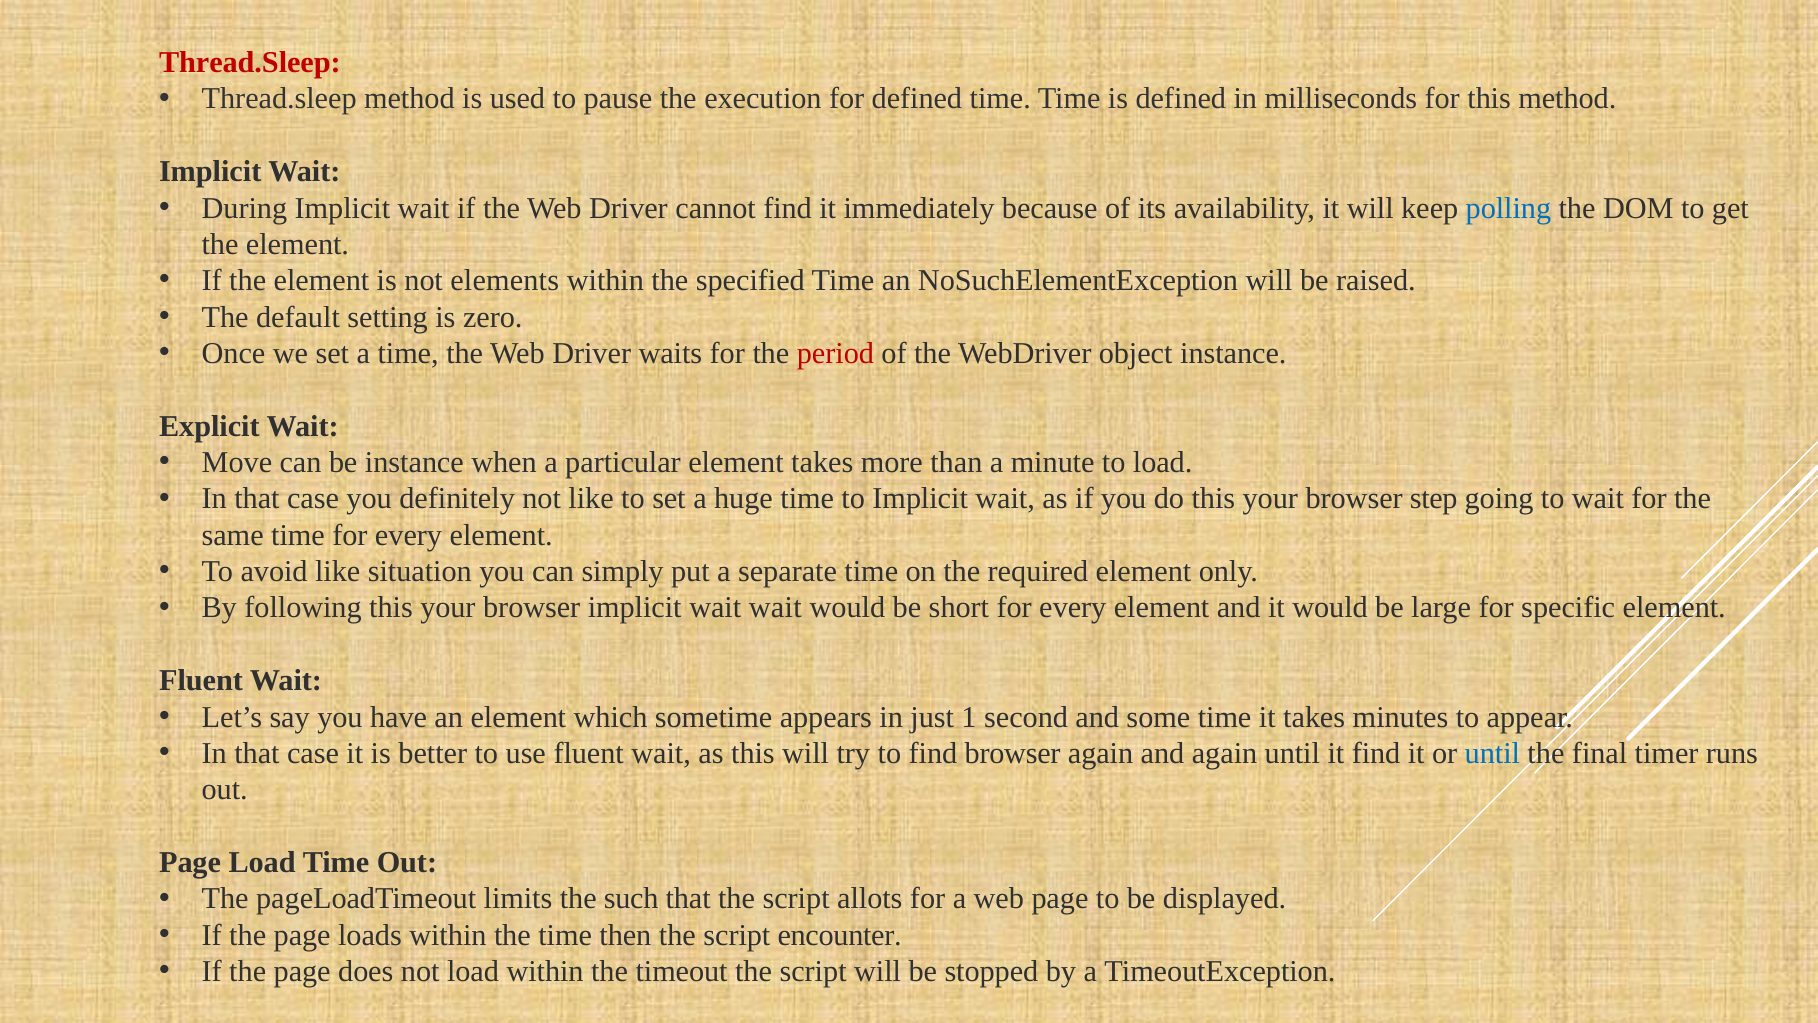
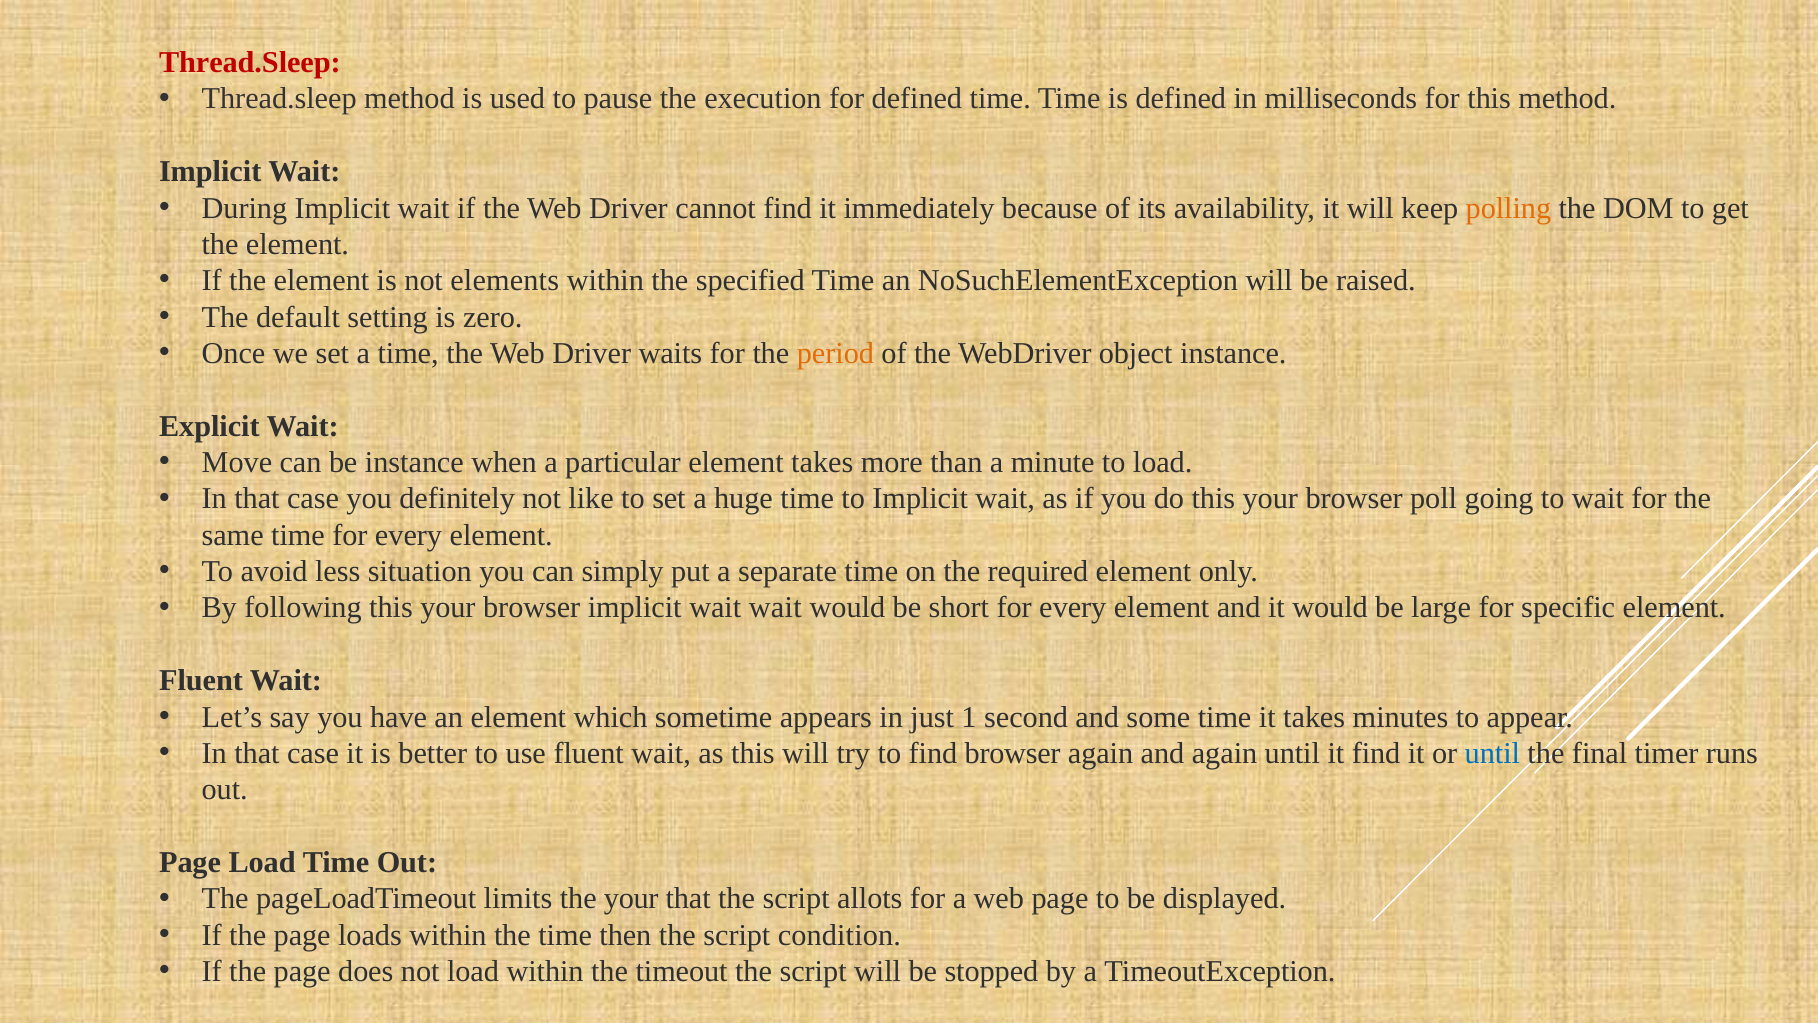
polling colour: blue -> orange
period colour: red -> orange
step: step -> poll
avoid like: like -> less
the such: such -> your
encounter: encounter -> condition
